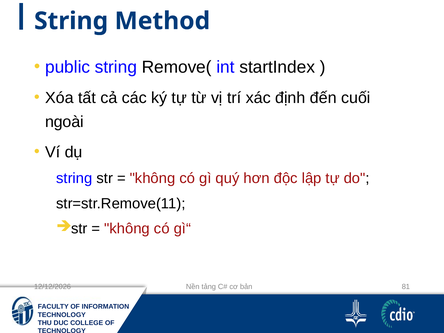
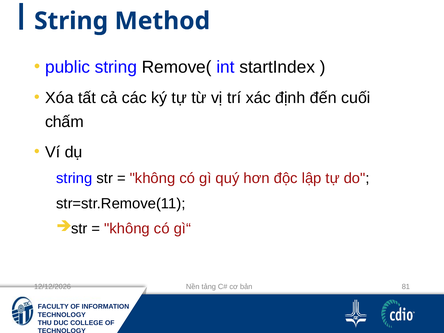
ngoài: ngoài -> chấm
